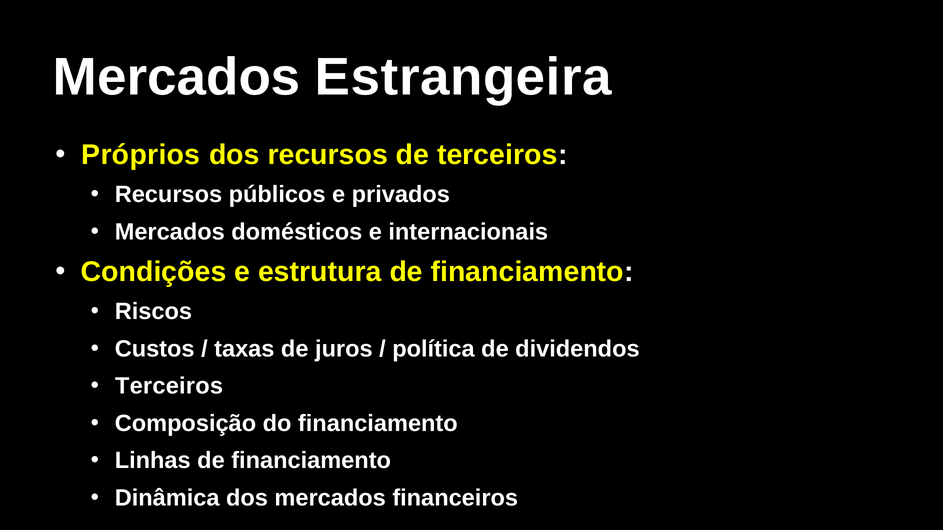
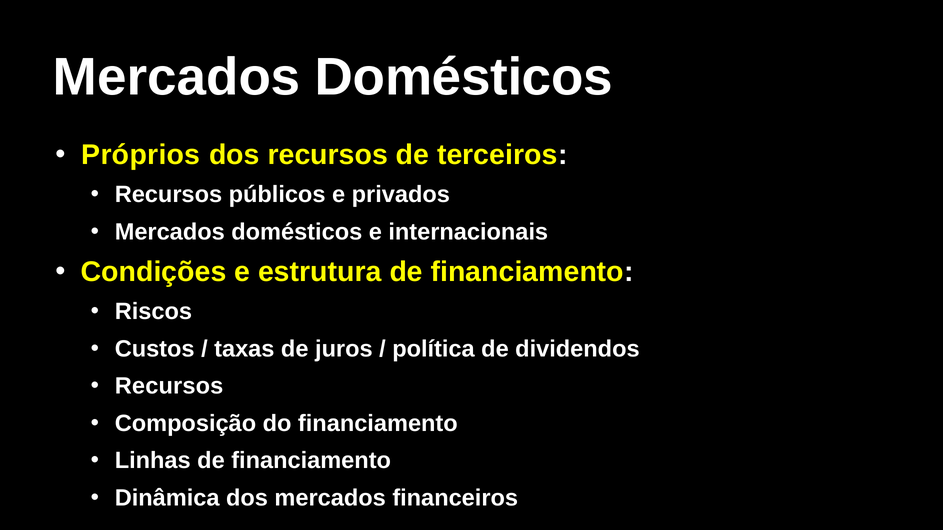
Estrangeira at (463, 78): Estrangeira -> Domésticos
Terceiros at (169, 386): Terceiros -> Recursos
